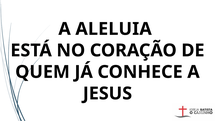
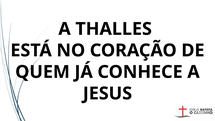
ALELUIA: ALELUIA -> THALLES
